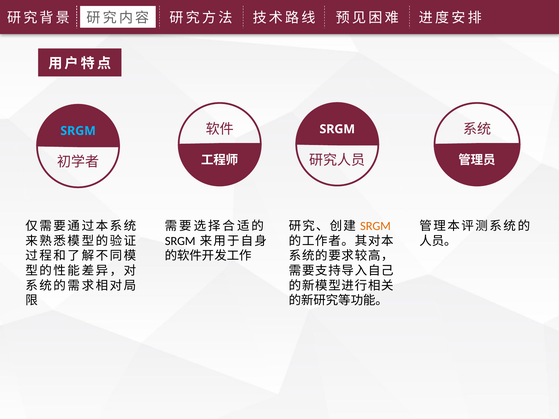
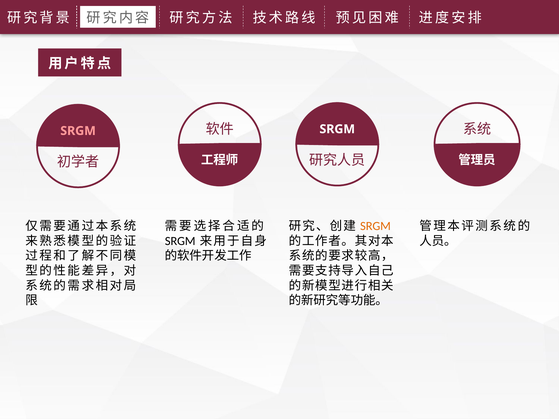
SRGM at (78, 131) colour: light blue -> pink
